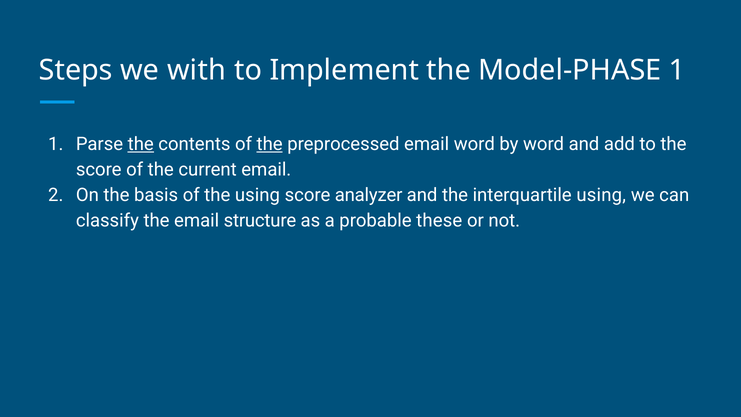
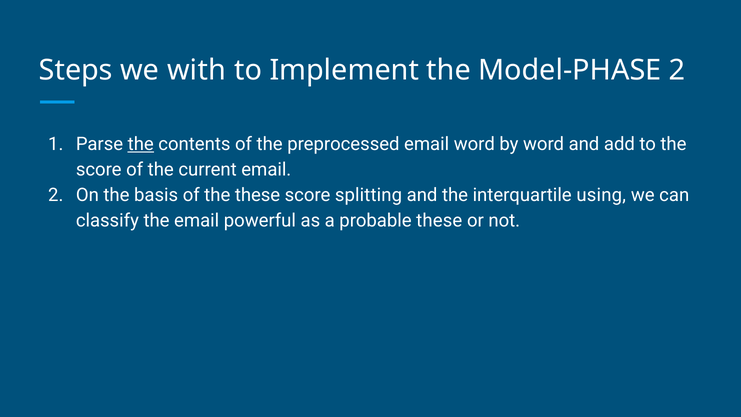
Model-PHASE 1: 1 -> 2
the at (270, 144) underline: present -> none
the using: using -> these
analyzer: analyzer -> splitting
structure: structure -> powerful
